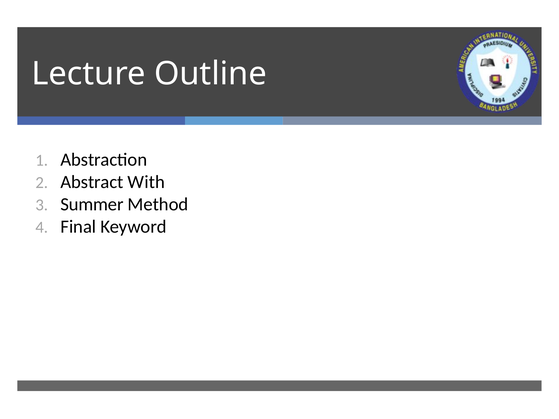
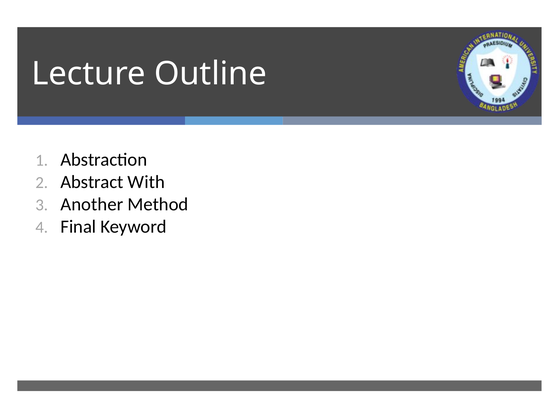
Summer: Summer -> Another
